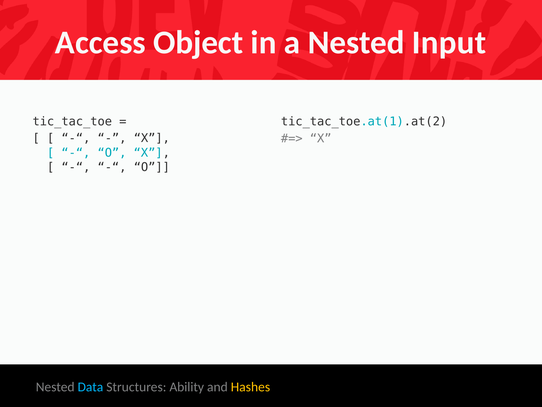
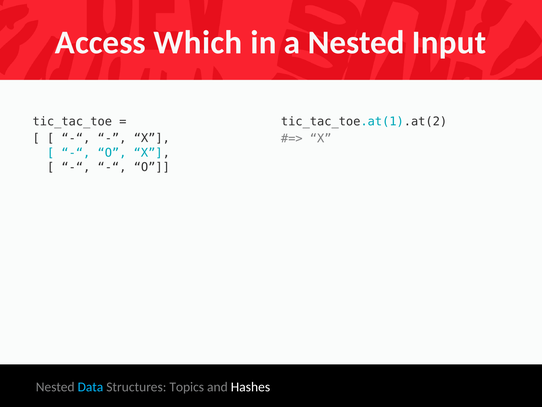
Object: Object -> Which
Ability: Ability -> Topics
Hashes colour: yellow -> white
